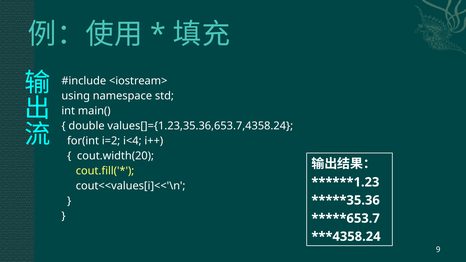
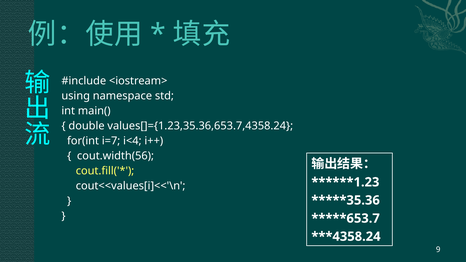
i=2: i=2 -> i=7
cout.width(20: cout.width(20 -> cout.width(56
